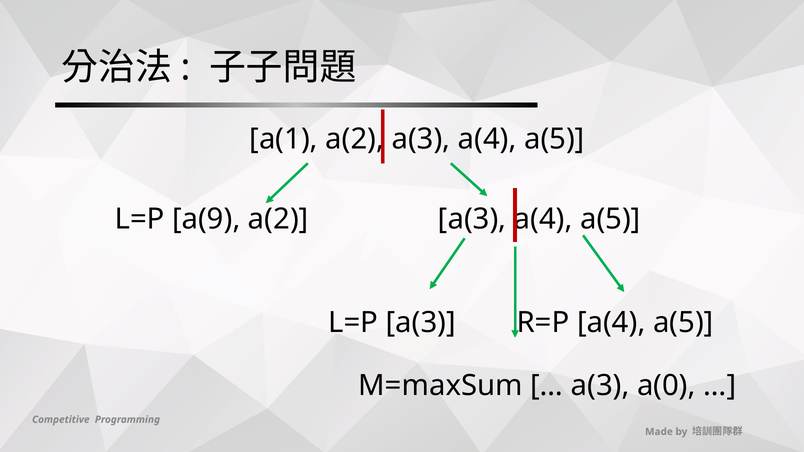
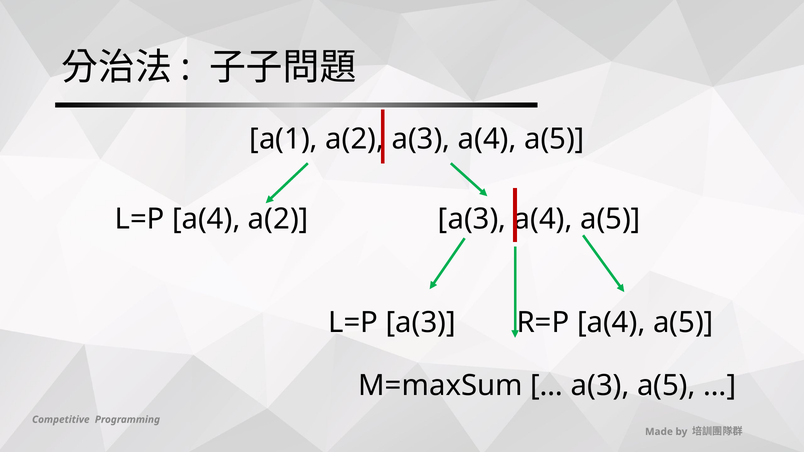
L=P a(9: a(9 -> a(4
a(3 a(0: a(0 -> a(5
